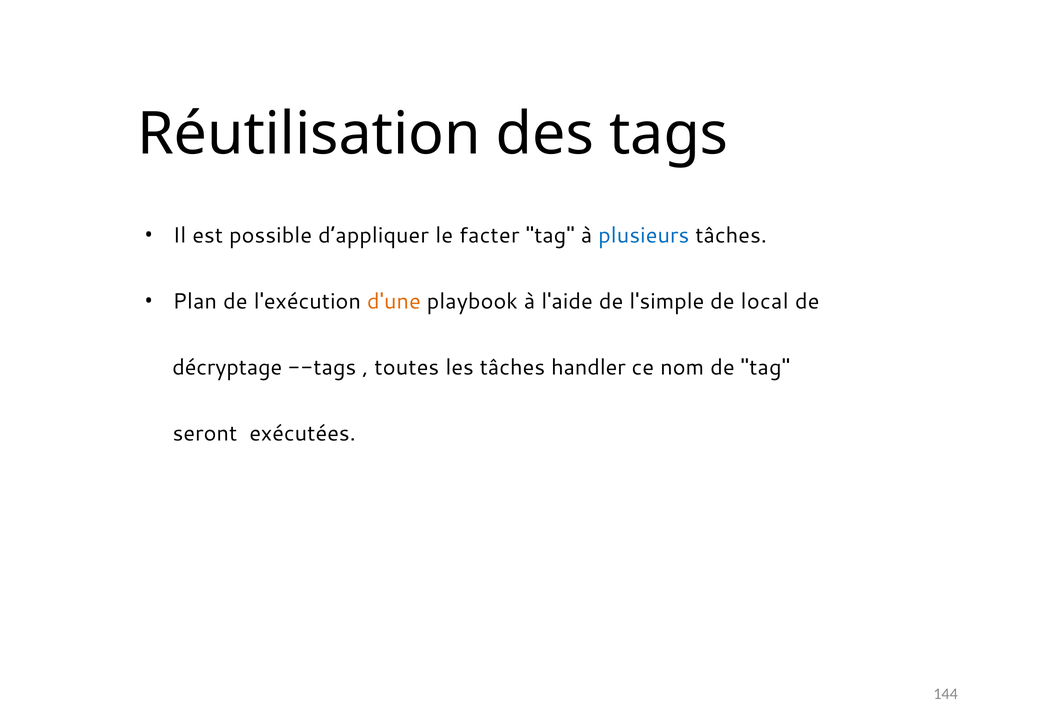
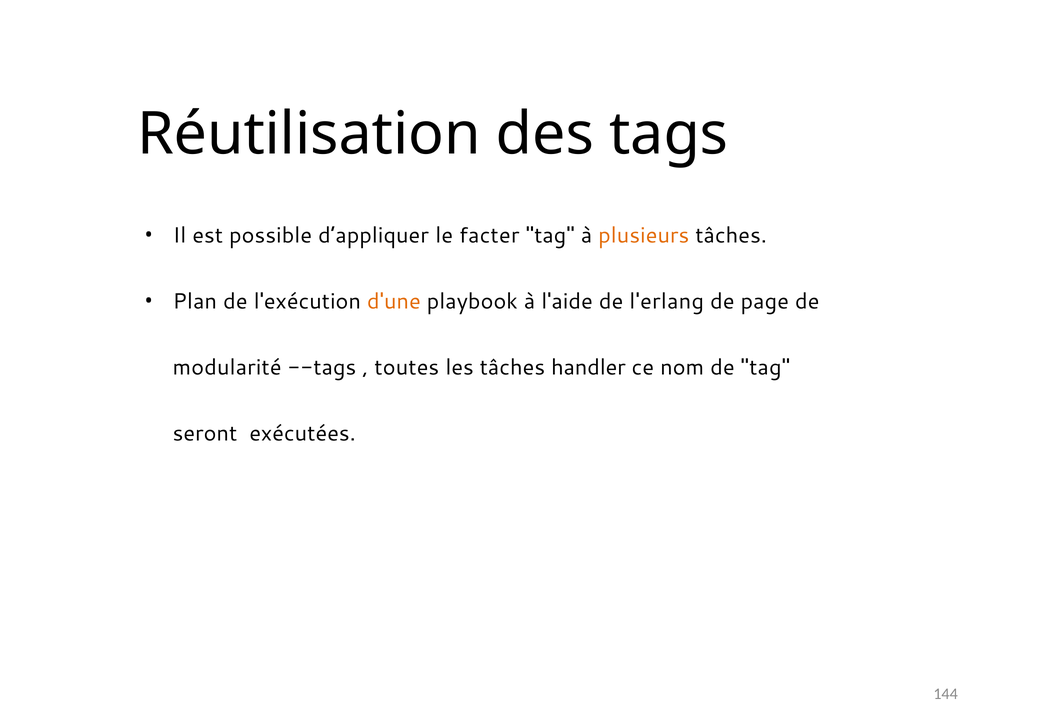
plusieurs colour: blue -> orange
l'simple: l'simple -> l'erlang
local: local -> page
décryptage: décryptage -> modularité
